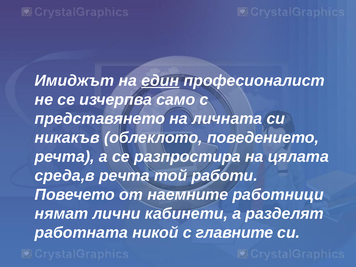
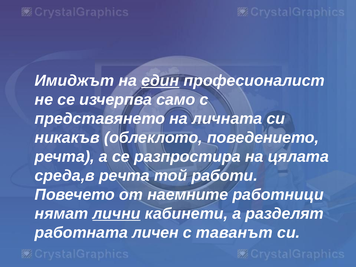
лични underline: none -> present
никой: никой -> личен
главните: главните -> таванът
